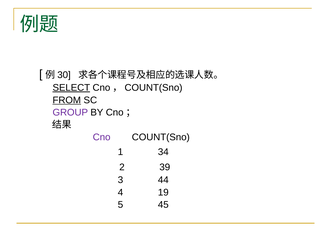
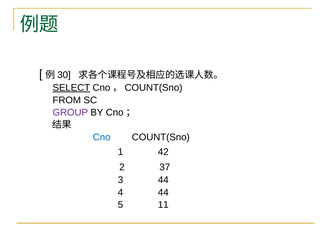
FROM underline: present -> none
Cno colour: purple -> blue
34: 34 -> 42
39: 39 -> 37
4 19: 19 -> 44
45: 45 -> 11
